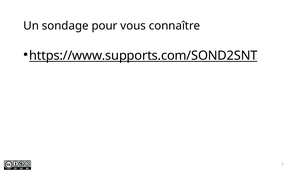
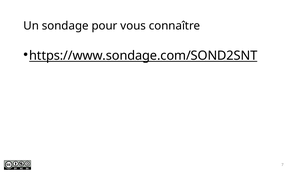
https://www.supports.com/SOND2SNT: https://www.supports.com/SOND2SNT -> https://www.sondage.com/SOND2SNT
